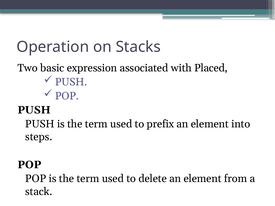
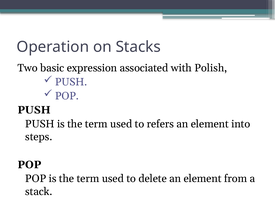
Placed: Placed -> Polish
prefix: prefix -> refers
